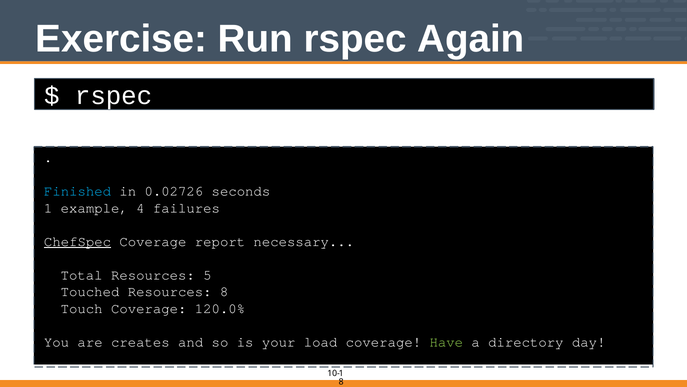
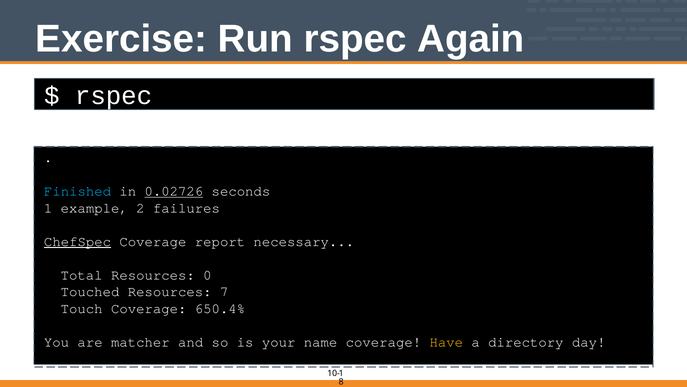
0.02726 underline: none -> present
4: 4 -> 2
5: 5 -> 0
Resources 8: 8 -> 7
120.0%: 120.0% -> 650.4%
creates: creates -> matcher
load: load -> name
Have colour: light green -> yellow
